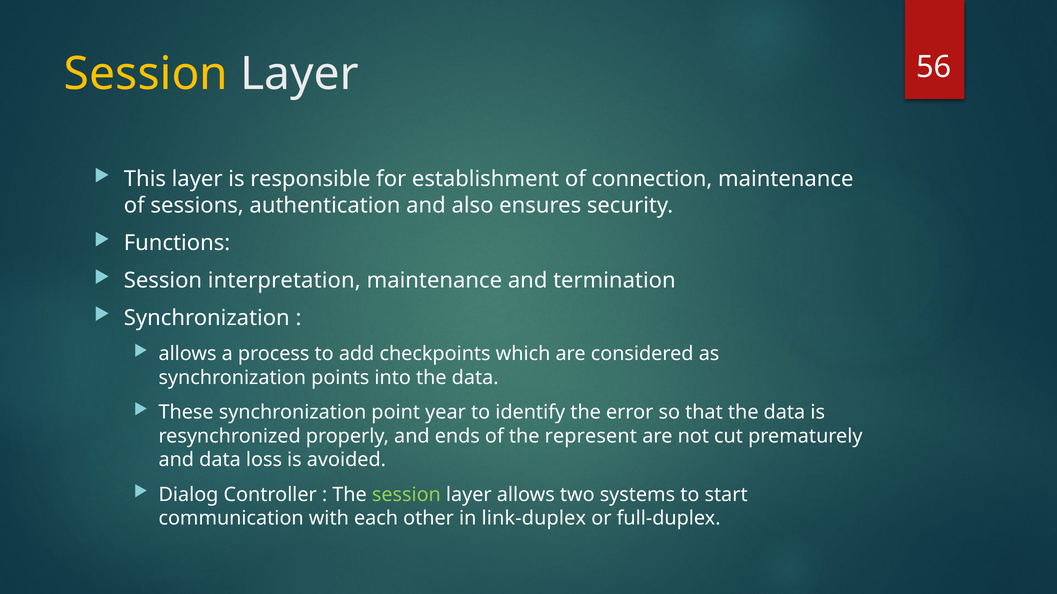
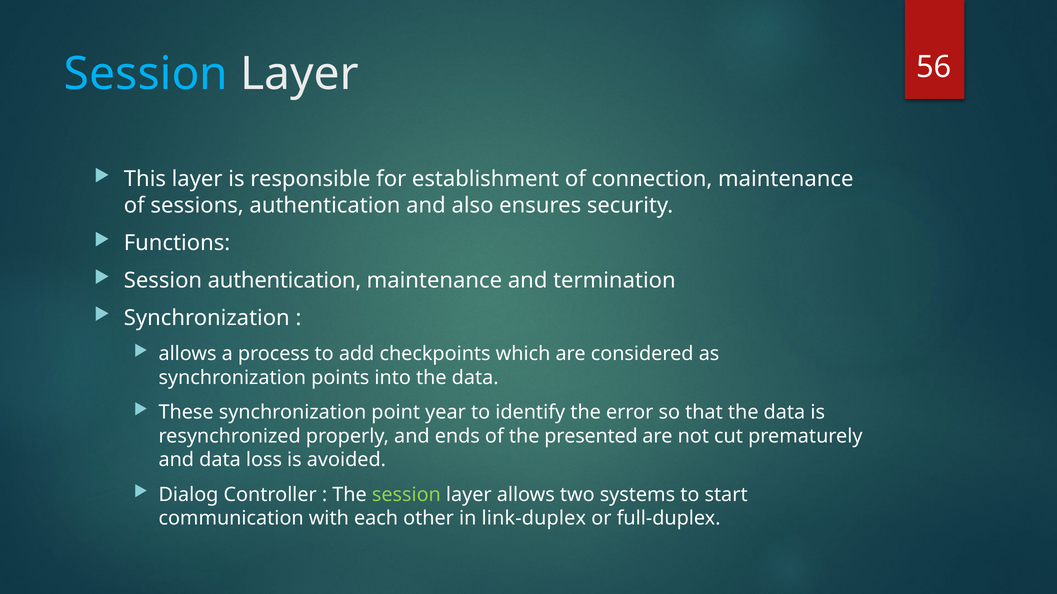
Session at (146, 74) colour: yellow -> light blue
Session interpretation: interpretation -> authentication
represent: represent -> presented
